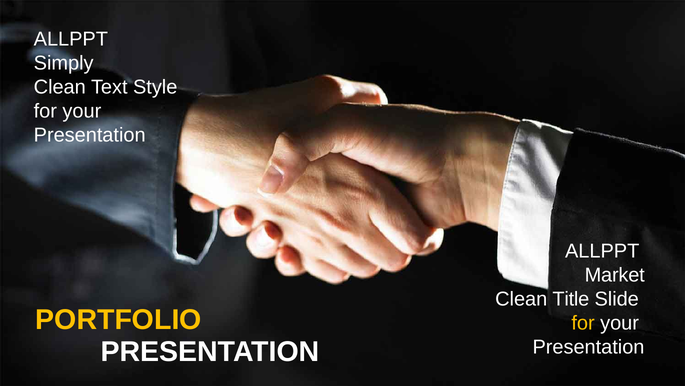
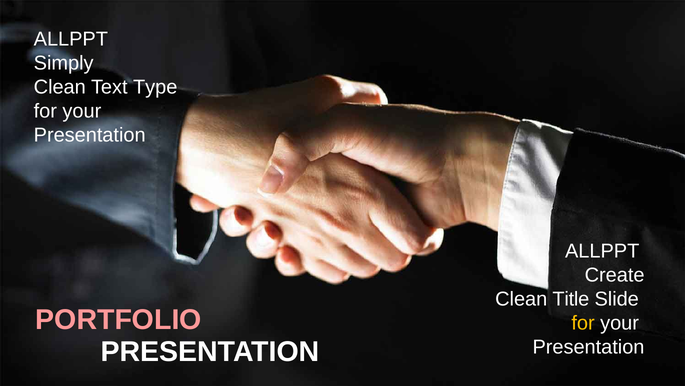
Style: Style -> Type
Market: Market -> Create
PORTFOLIO colour: yellow -> pink
